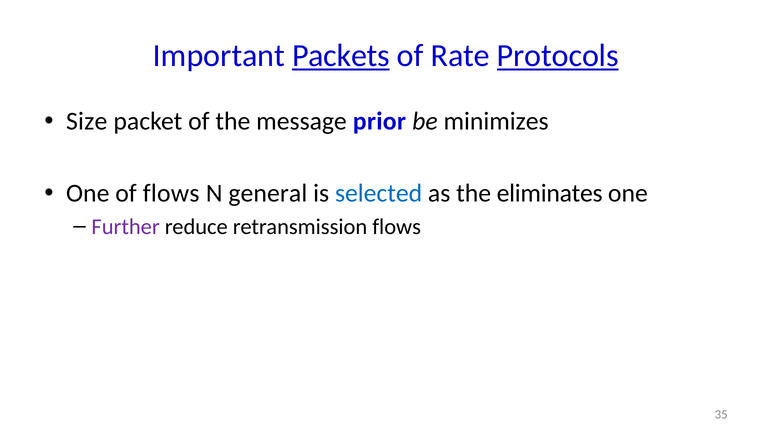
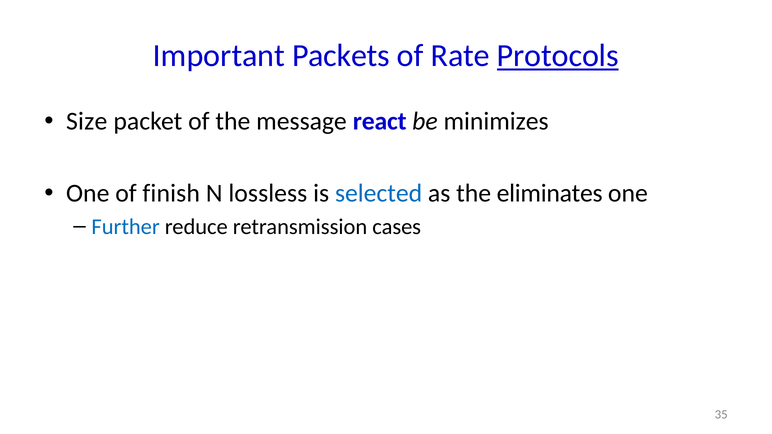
Packets underline: present -> none
prior: prior -> react
of flows: flows -> finish
general: general -> lossless
Further colour: purple -> blue
retransmission flows: flows -> cases
